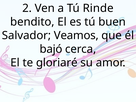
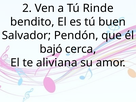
Veamos: Veamos -> Pendón
gloriaré: gloriaré -> aliviana
